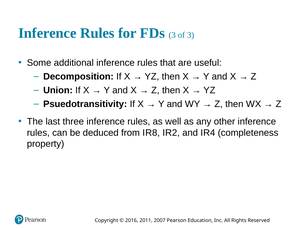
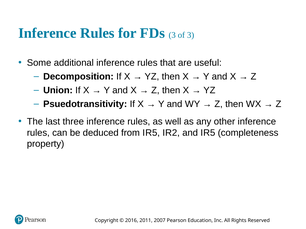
from I R 8: 8 -> 5
and I R 4: 4 -> 5
